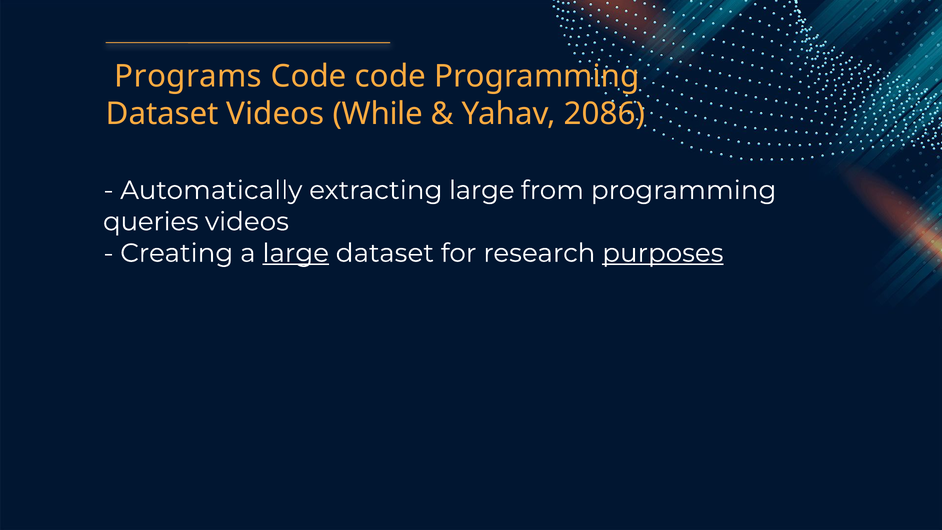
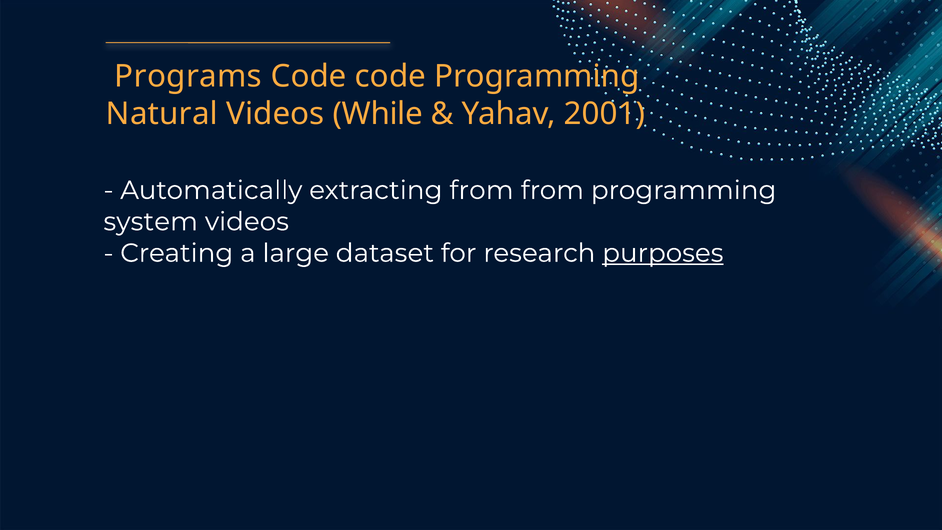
Dataset at (162, 114): Dataset -> Natural
2086: 2086 -> 2001
extracting large: large -> from
queries: queries -> system
large at (296, 253) underline: present -> none
